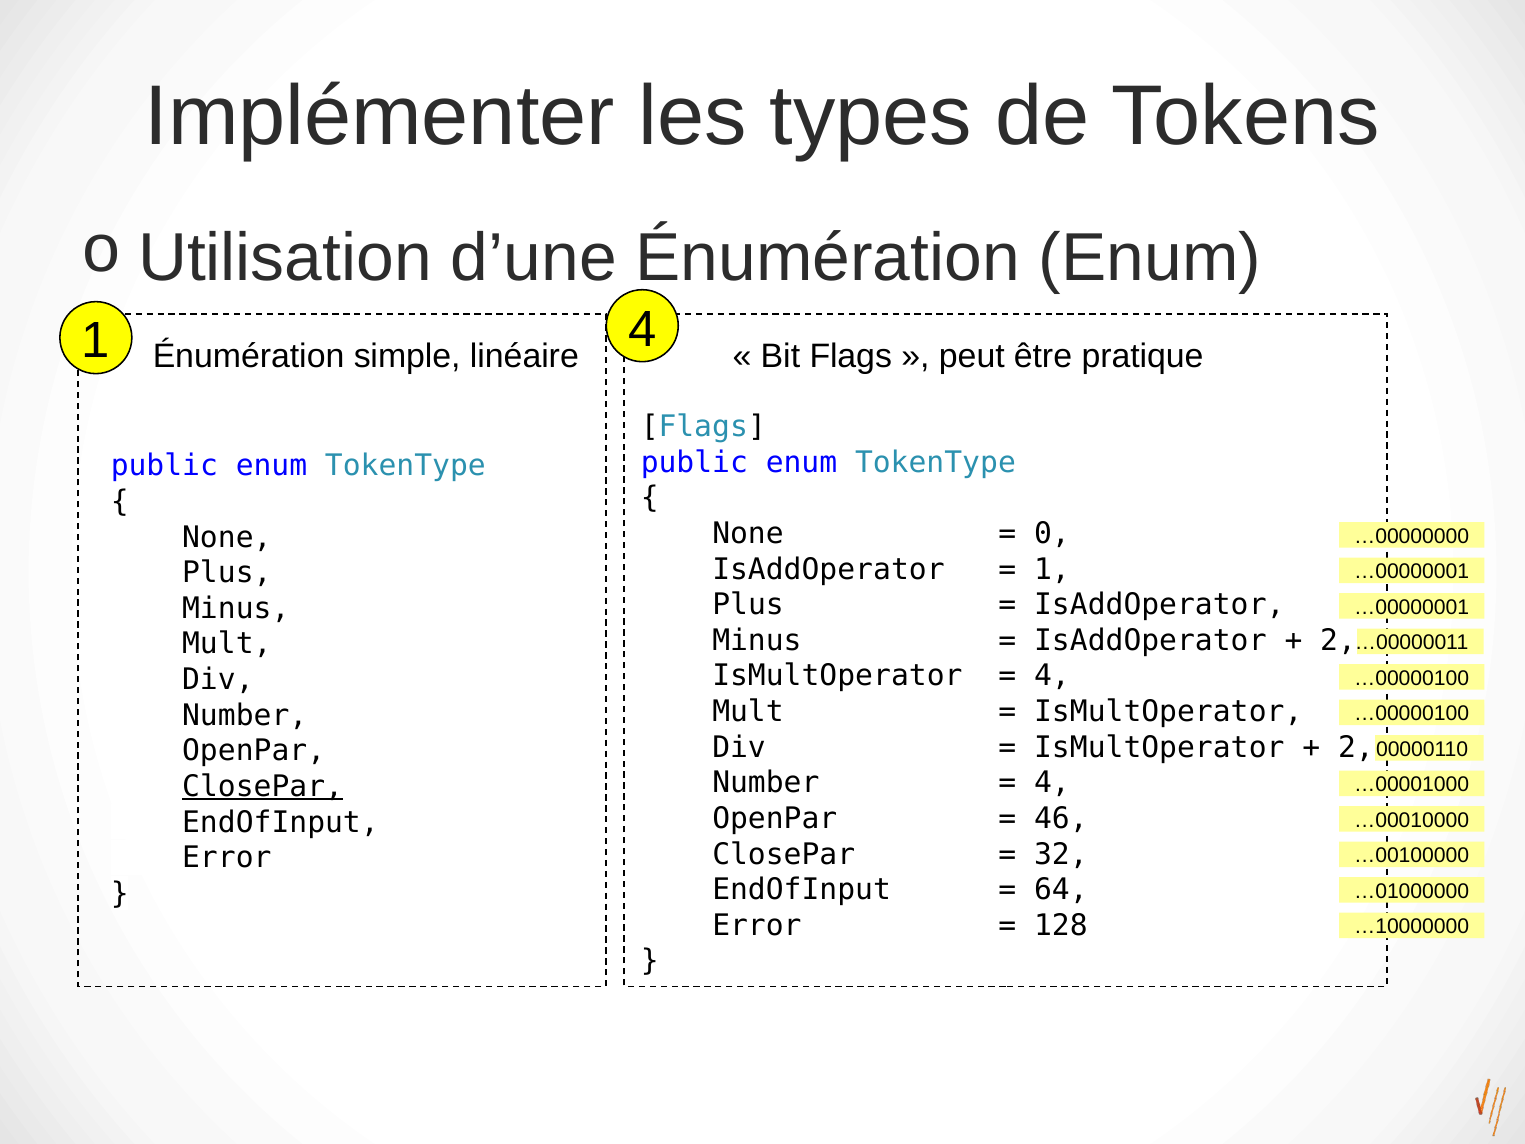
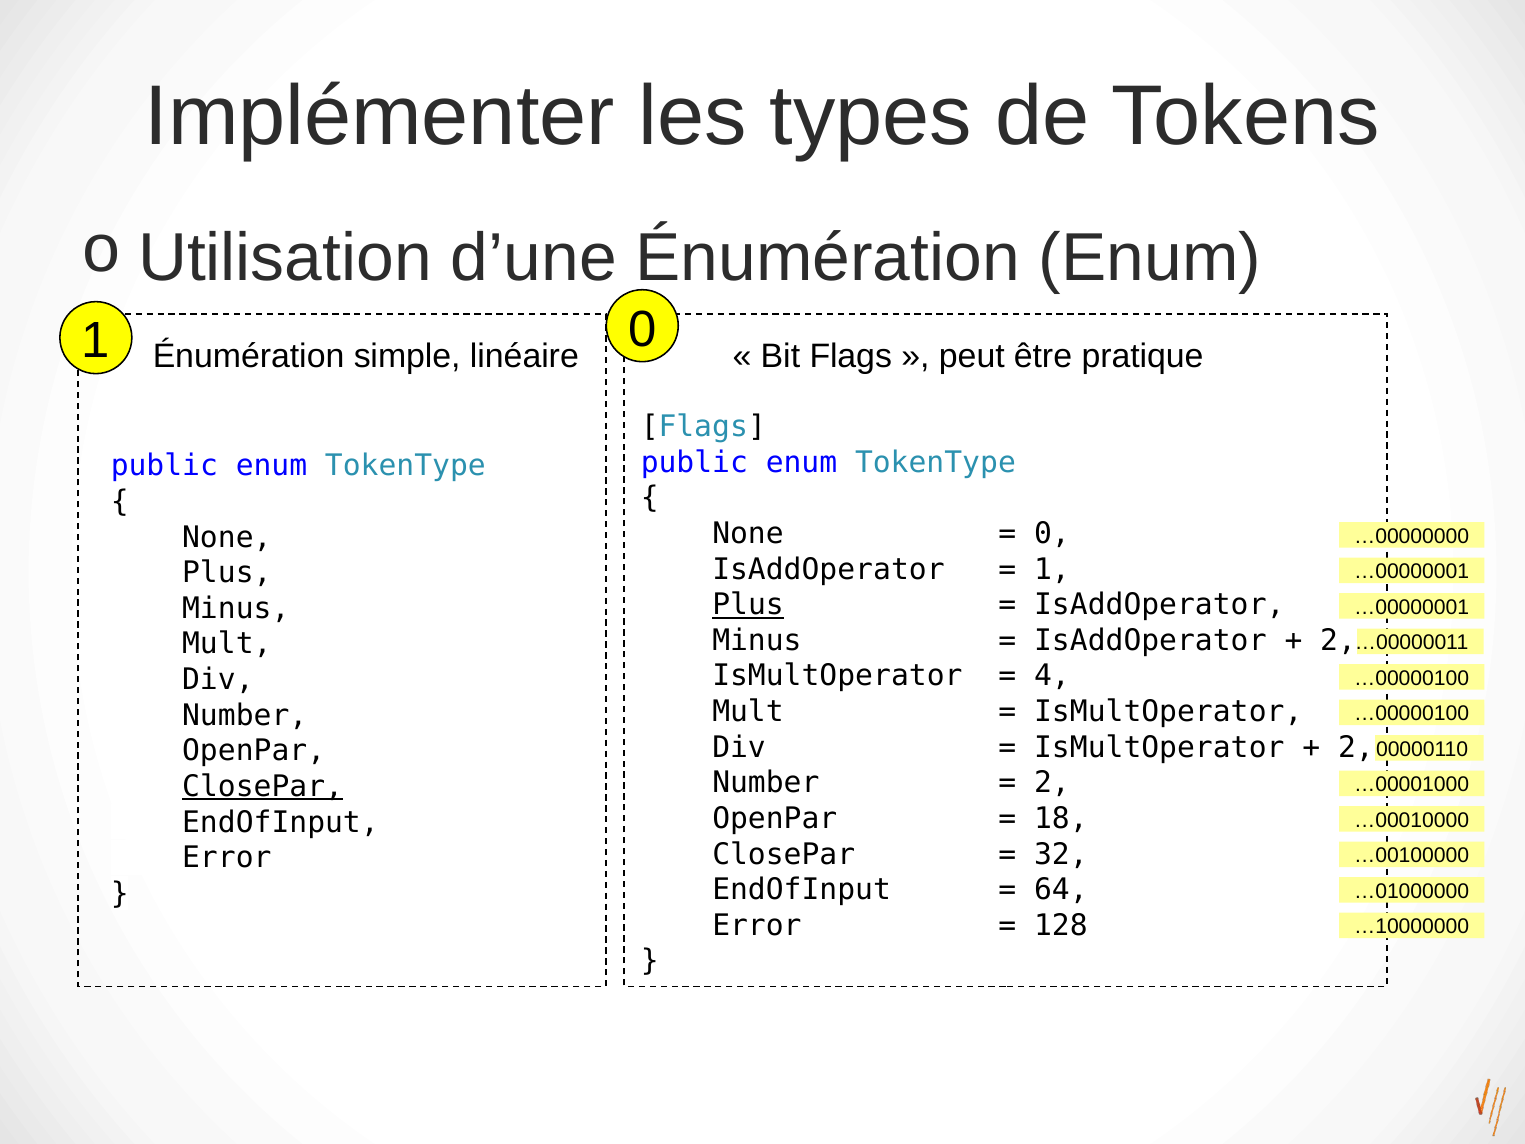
1 4: 4 -> 0
Plus at (748, 605) underline: none -> present
4 at (1052, 783): 4 -> 2
46: 46 -> 18
